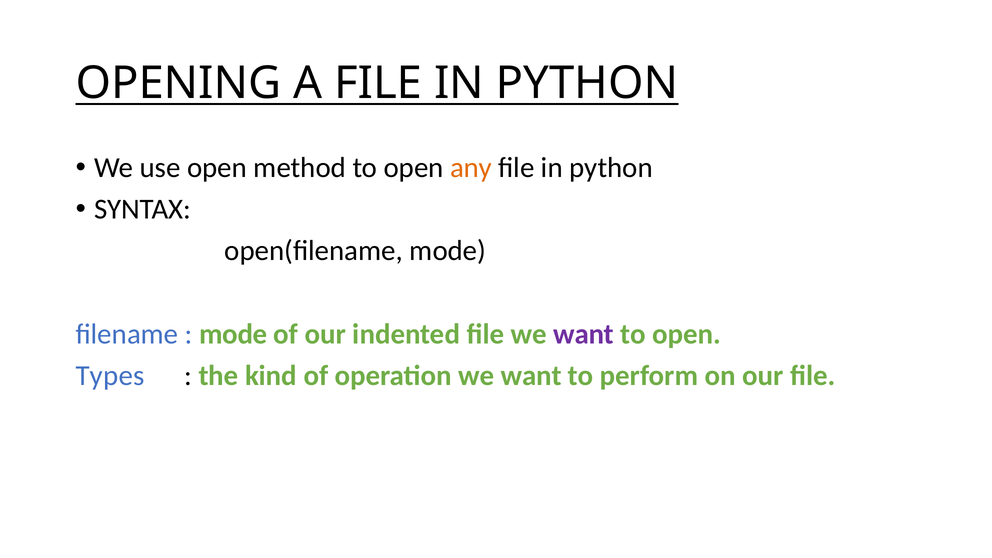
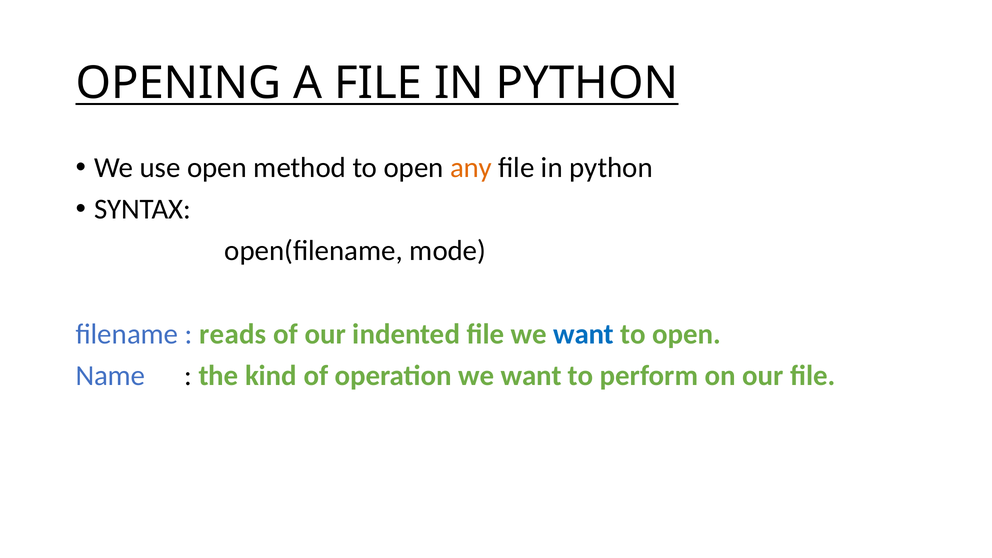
mode at (233, 334): mode -> reads
want at (584, 334) colour: purple -> blue
Types: Types -> Name
